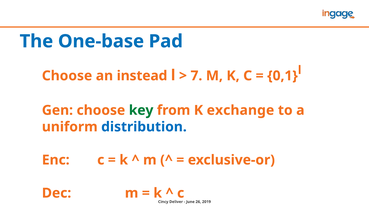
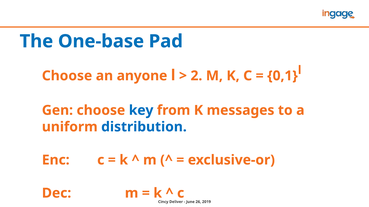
instead: instead -> anyone
7: 7 -> 2
key colour: green -> blue
exchange: exchange -> messages
